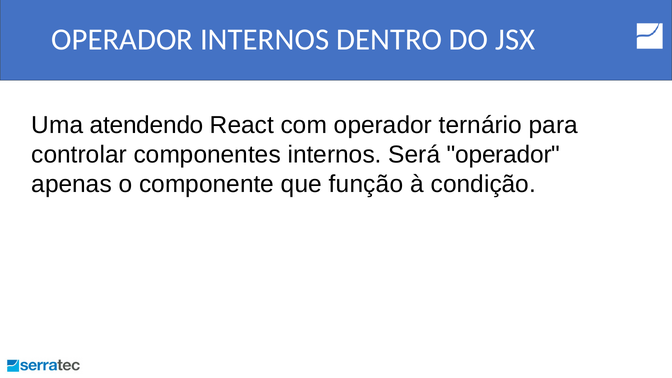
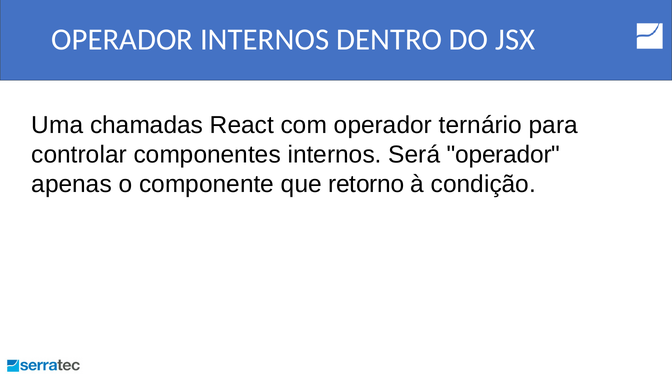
atendendo: atendendo -> chamadas
função: função -> retorno
